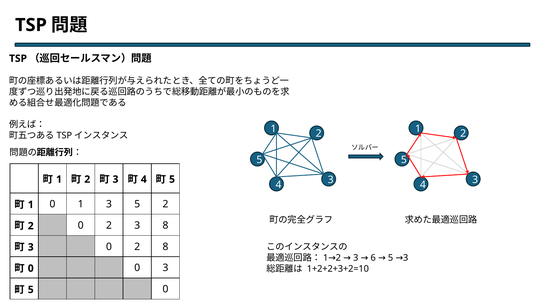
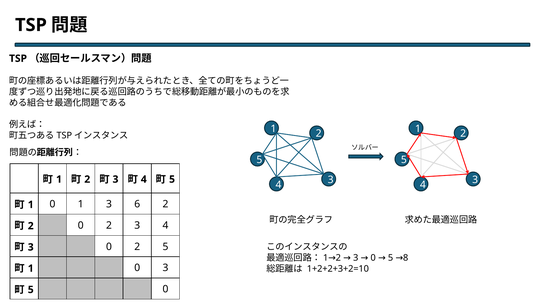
1 3 5: 5 -> 6
3 8: 8 -> 4
2 8: 8 -> 5
2 3 6: 6 -> 0
5 3: 3 -> 8
0 at (31, 268): 0 -> 1
